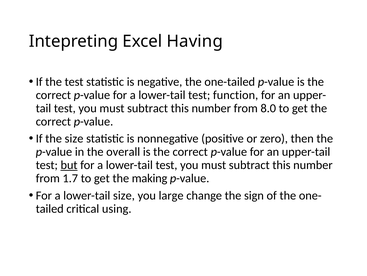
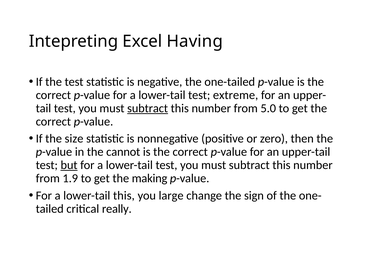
function: function -> extreme
subtract at (148, 108) underline: none -> present
8.0: 8.0 -> 5.0
overall: overall -> cannot
1.7: 1.7 -> 1.9
lower-tail size: size -> this
using: using -> really
